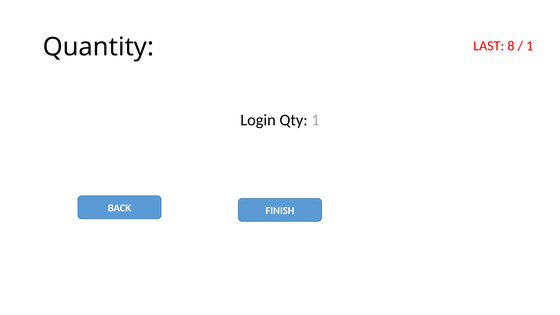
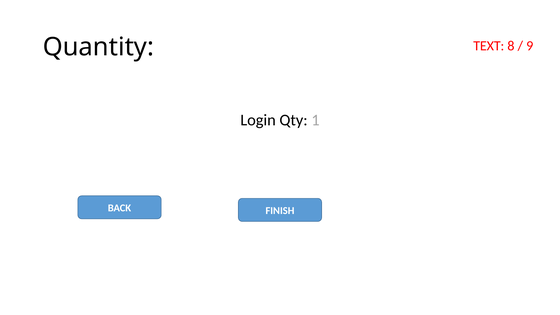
LAST: LAST -> TEXT
1 at (530, 46): 1 -> 9
